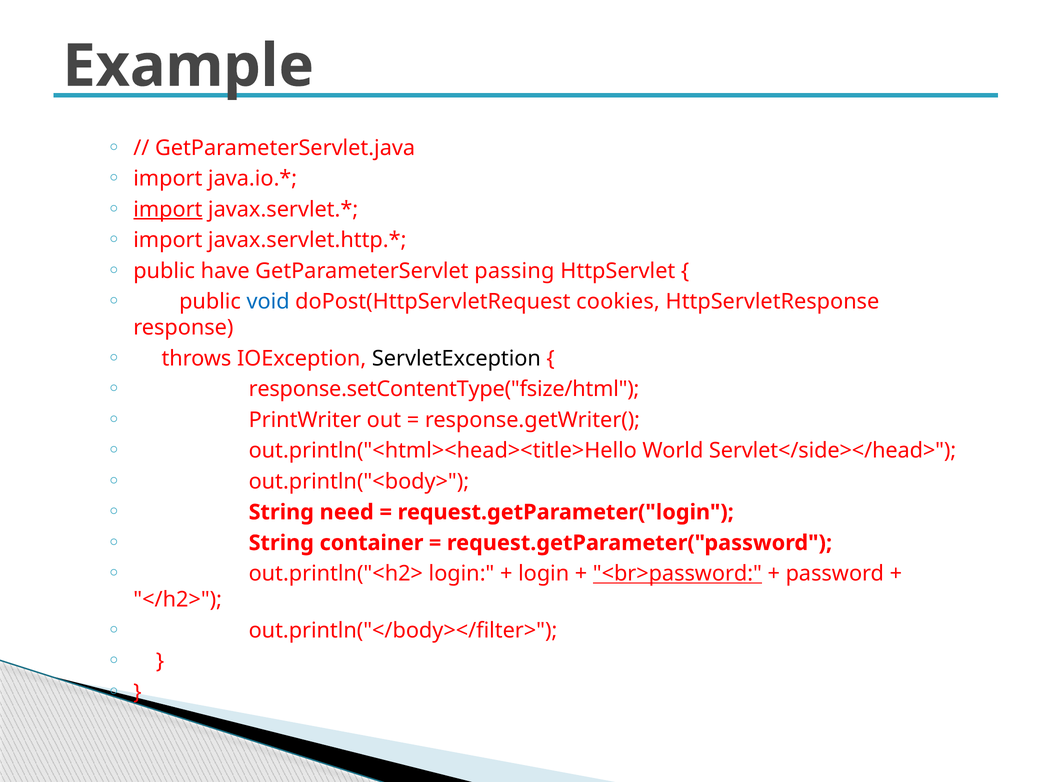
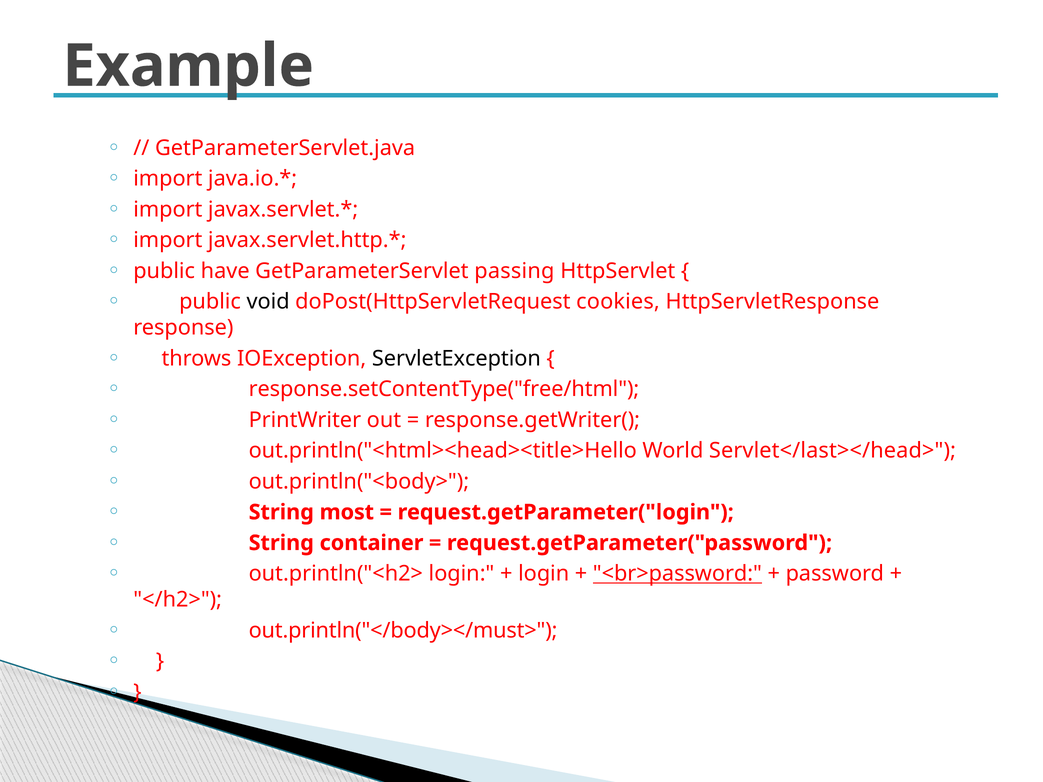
import at (168, 209) underline: present -> none
void colour: blue -> black
response.setContentType("fsize/html: response.setContentType("fsize/html -> response.setContentType("free/html
Servlet</side></head>: Servlet</side></head> -> Servlet</last></head>
need: need -> most
out.println("</body></filter>: out.println("</body></filter> -> out.println("</body></must>
